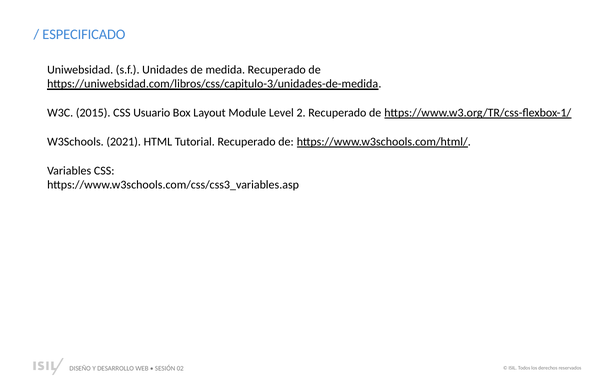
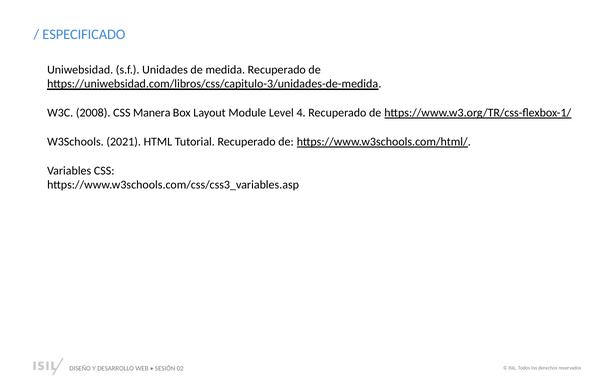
2015: 2015 -> 2008
Usuario: Usuario -> Manera
2: 2 -> 4
